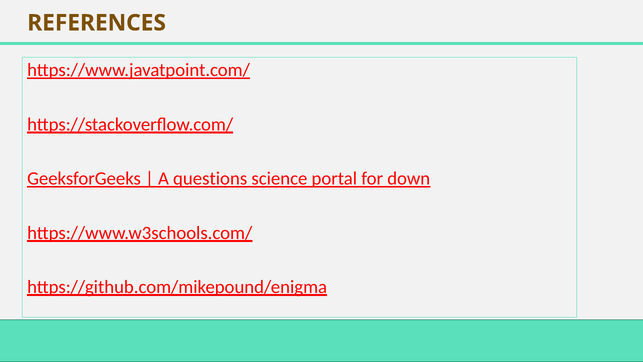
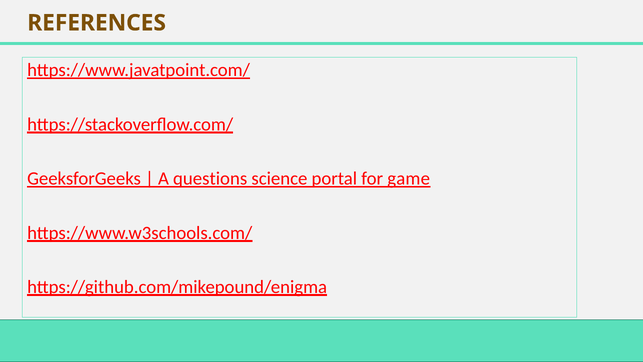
down: down -> game
